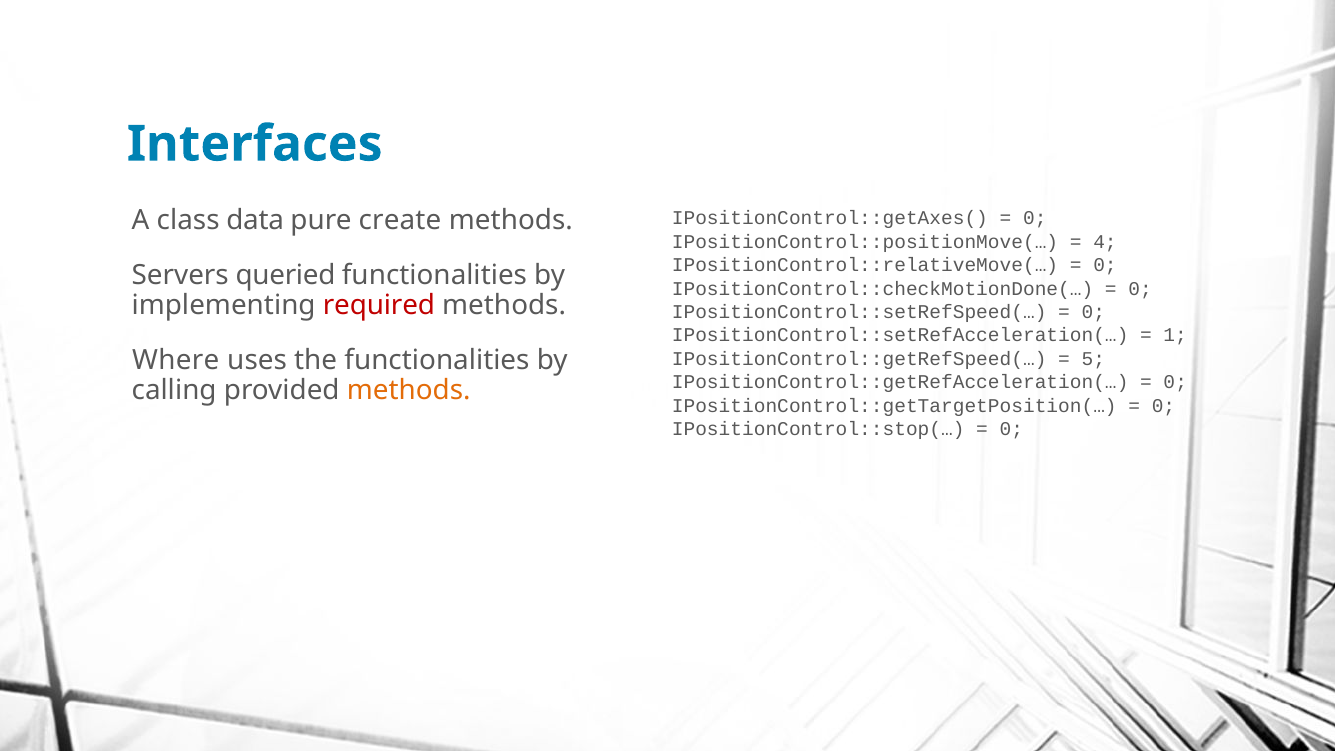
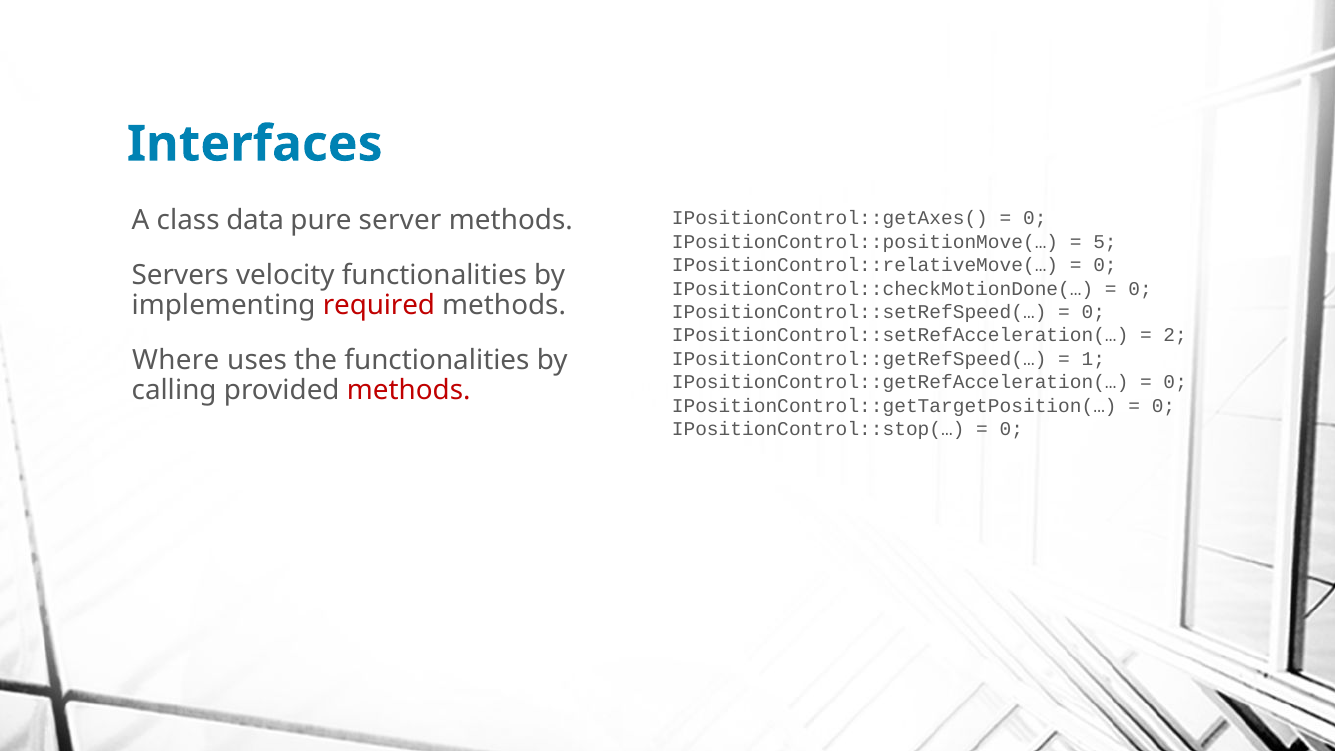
create: create -> server
4: 4 -> 5
queried: queried -> velocity
1: 1 -> 2
5: 5 -> 1
methods at (409, 391) colour: orange -> red
